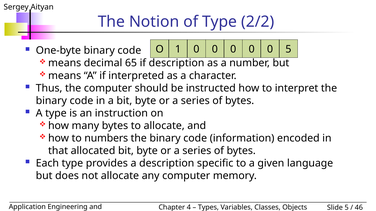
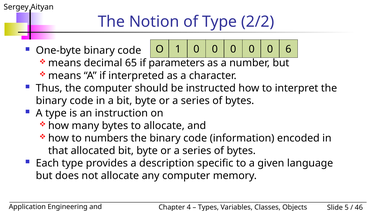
0 5: 5 -> 6
if description: description -> parameters
